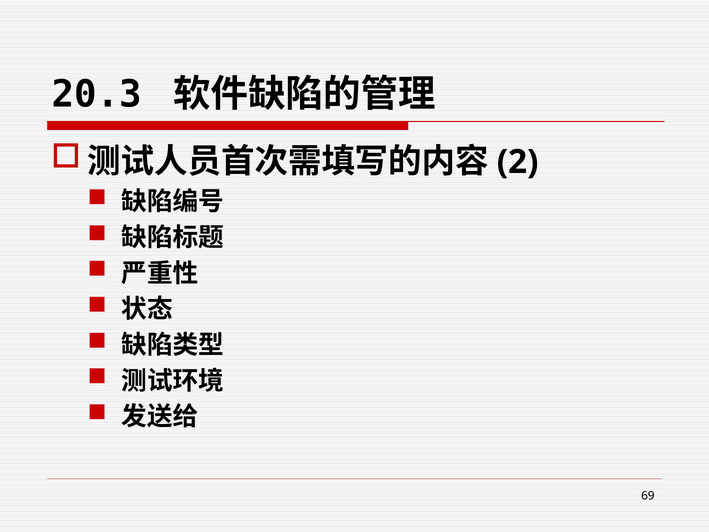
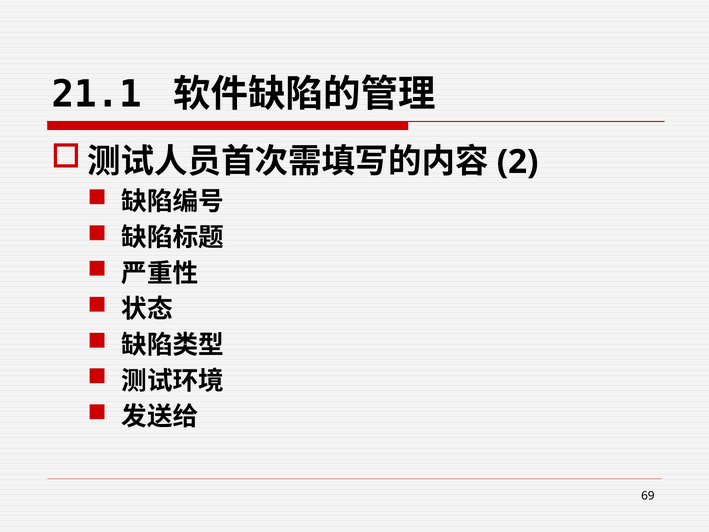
20.3: 20.3 -> 21.1
